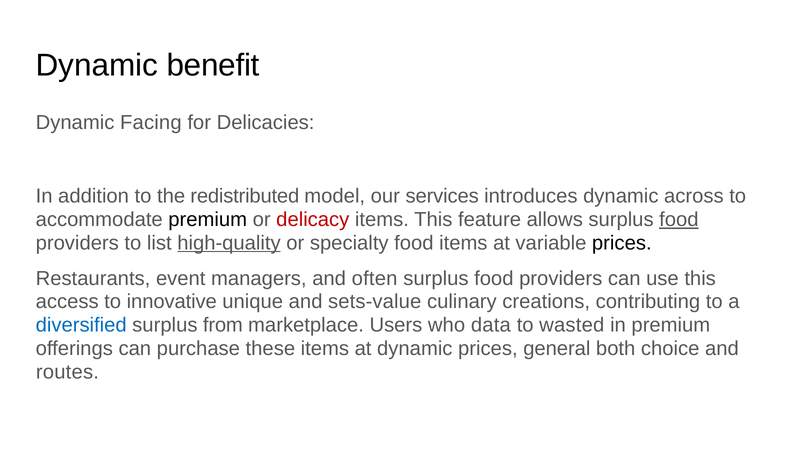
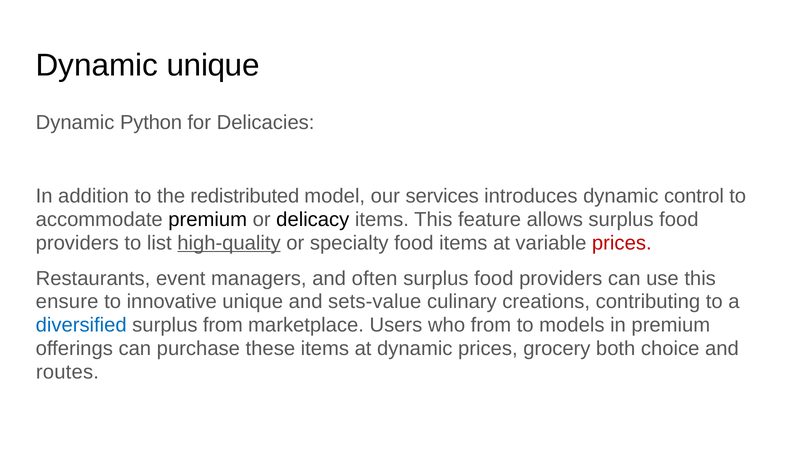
Dynamic benefit: benefit -> unique
Facing: Facing -> Python
across: across -> control
delicacy colour: red -> black
food at (679, 220) underline: present -> none
prices at (622, 243) colour: black -> red
access: access -> ensure
who data: data -> from
wasted: wasted -> models
general: general -> grocery
